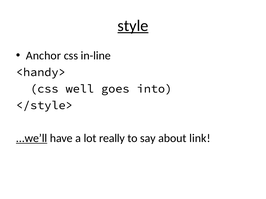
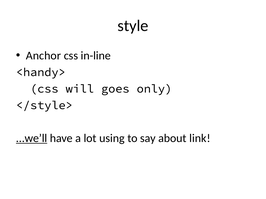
style underline: present -> none
well: well -> will
into: into -> only
really: really -> using
